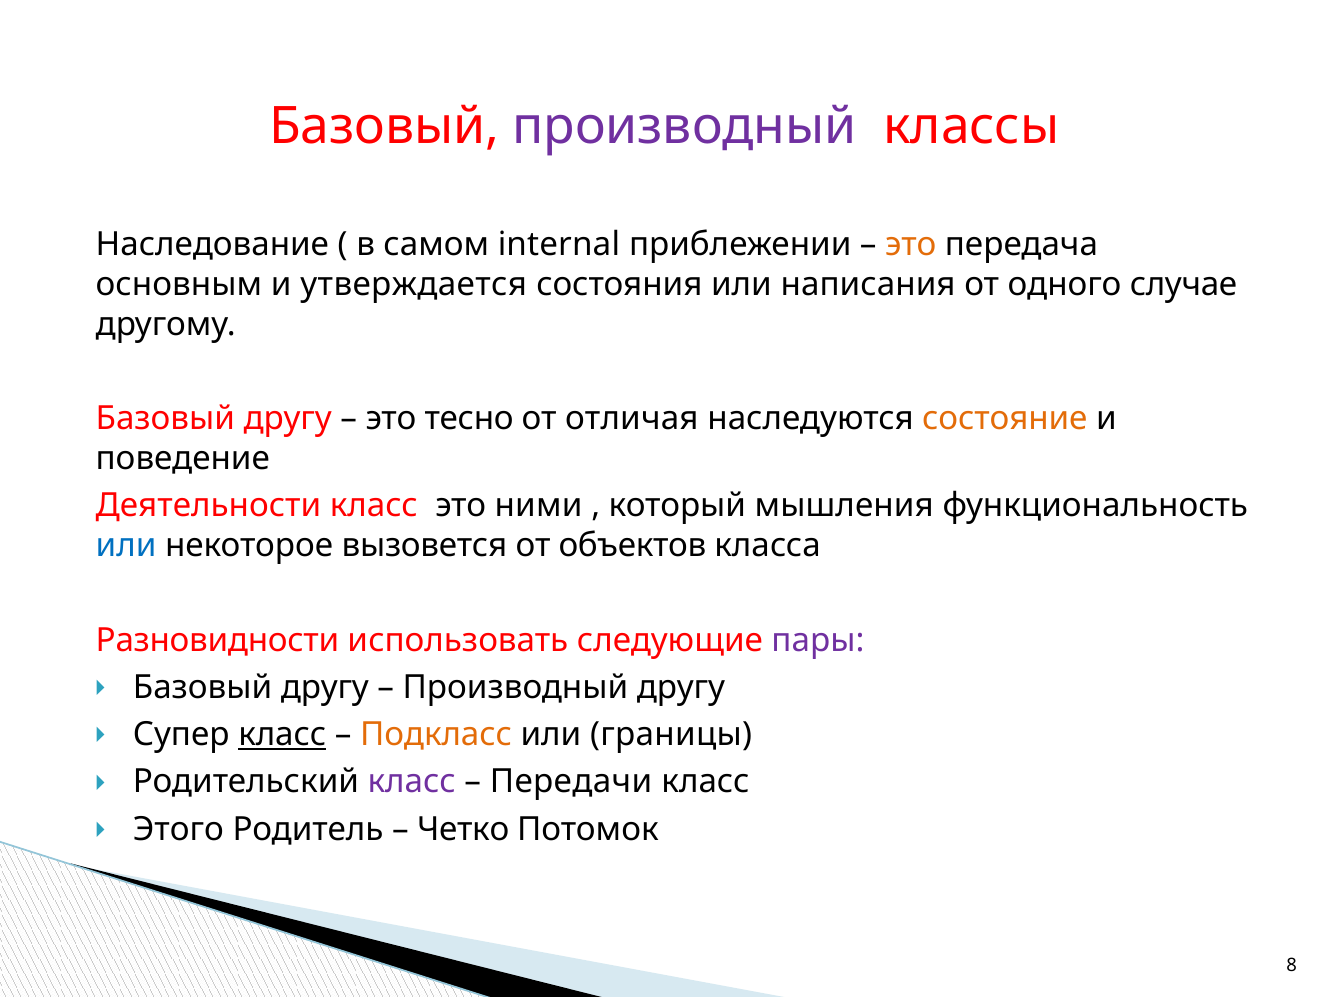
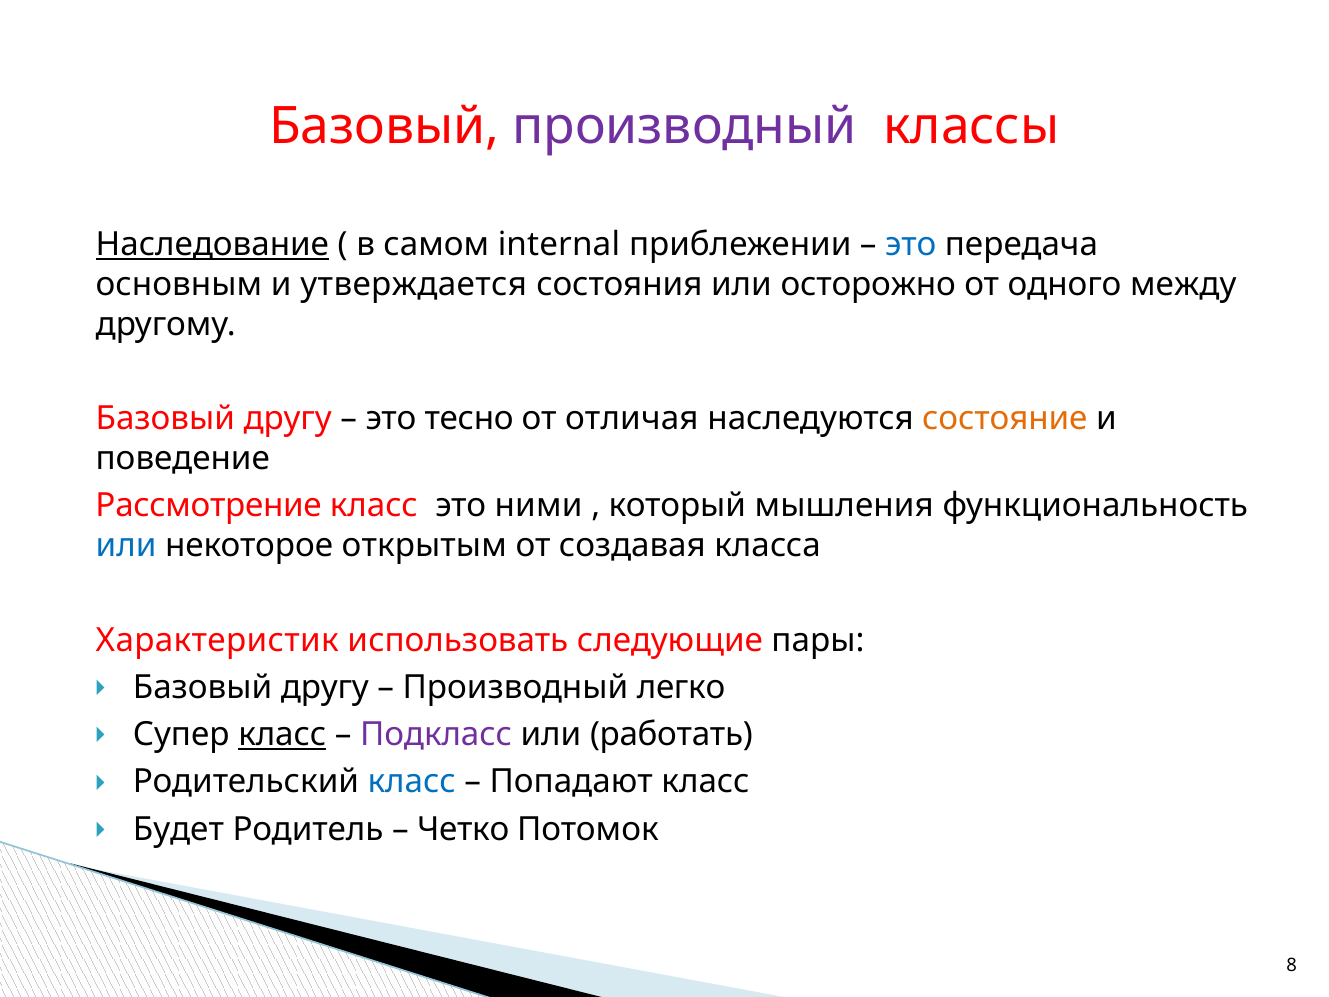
Наследование underline: none -> present
это at (911, 244) colour: orange -> blue
написания: написания -> осторожно
случае: случае -> между
Деятельности: Деятельности -> Рассмотрение
вызовется: вызовется -> открытым
объектов: объектов -> создавая
Разновидности: Разновидности -> Характеристик
пары colour: purple -> black
Производный другу: другу -> легко
Подкласс colour: orange -> purple
границы: границы -> работать
класс at (412, 782) colour: purple -> blue
Передачи: Передачи -> Попадают
Этого: Этого -> Будет
